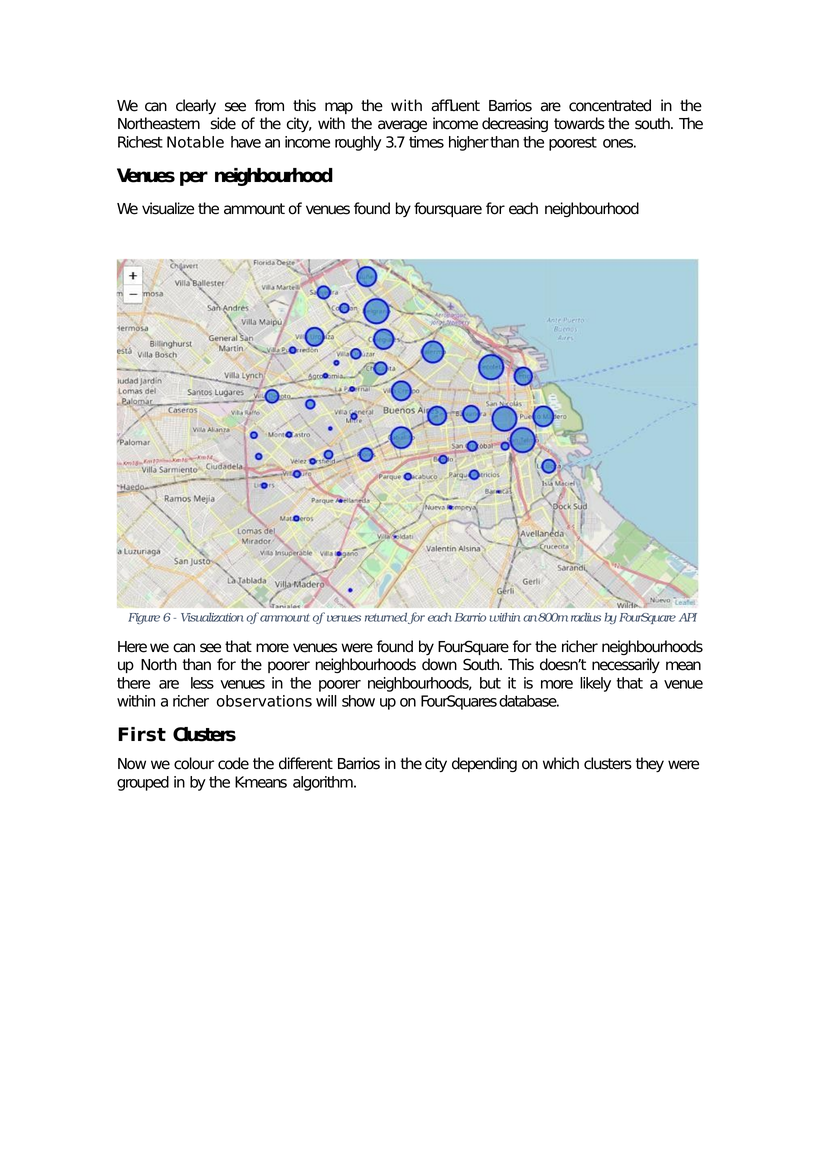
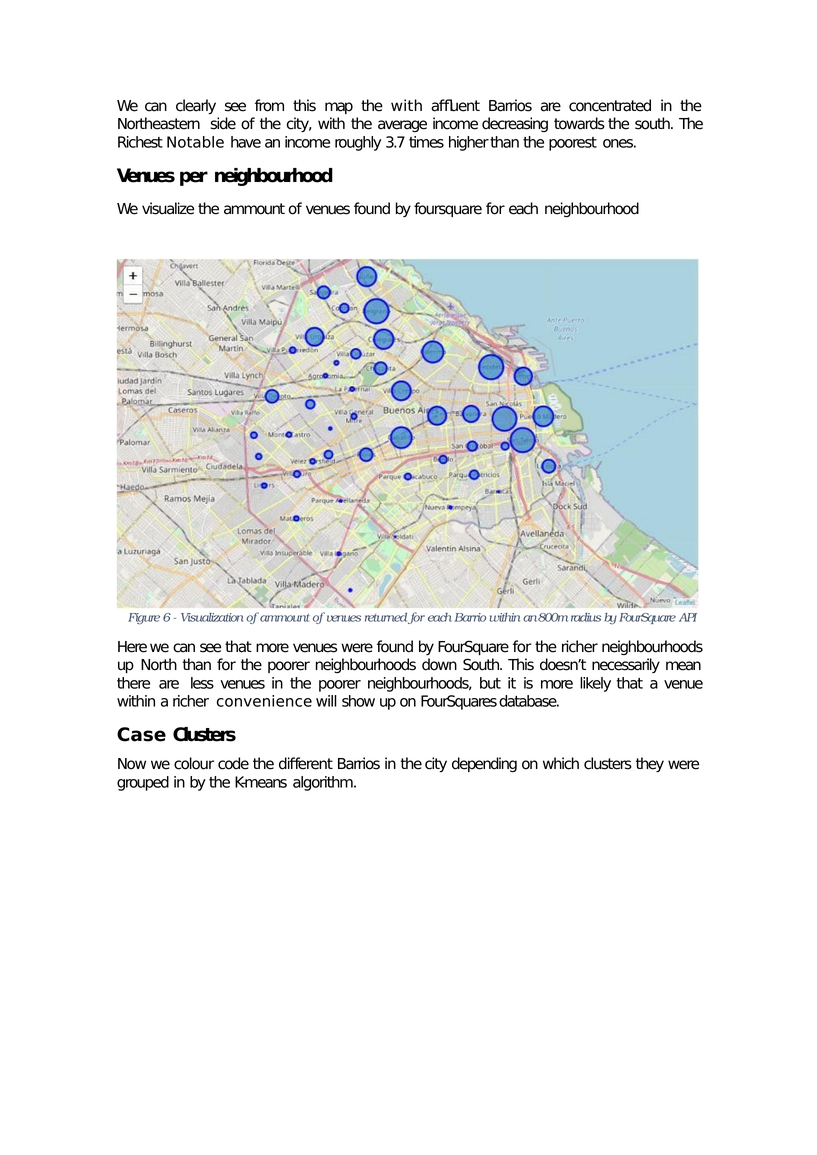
observations: observations -> convenience
First: First -> Case
